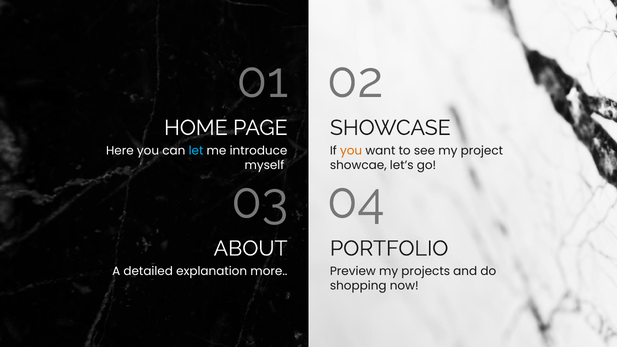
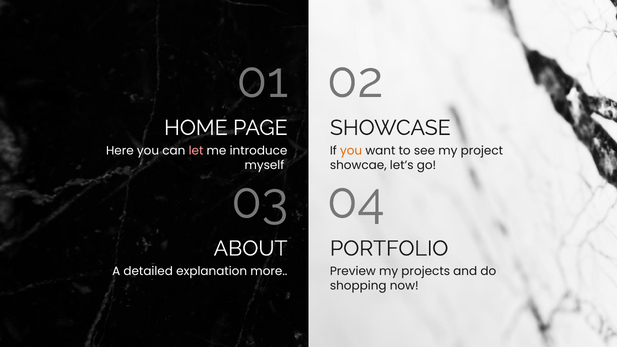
let colour: light blue -> pink
